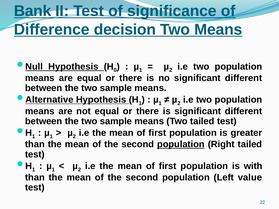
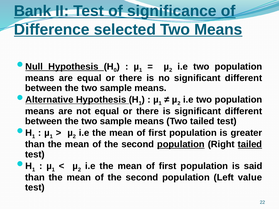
decision: decision -> selected
tailed at (250, 144) underline: none -> present
with: with -> said
